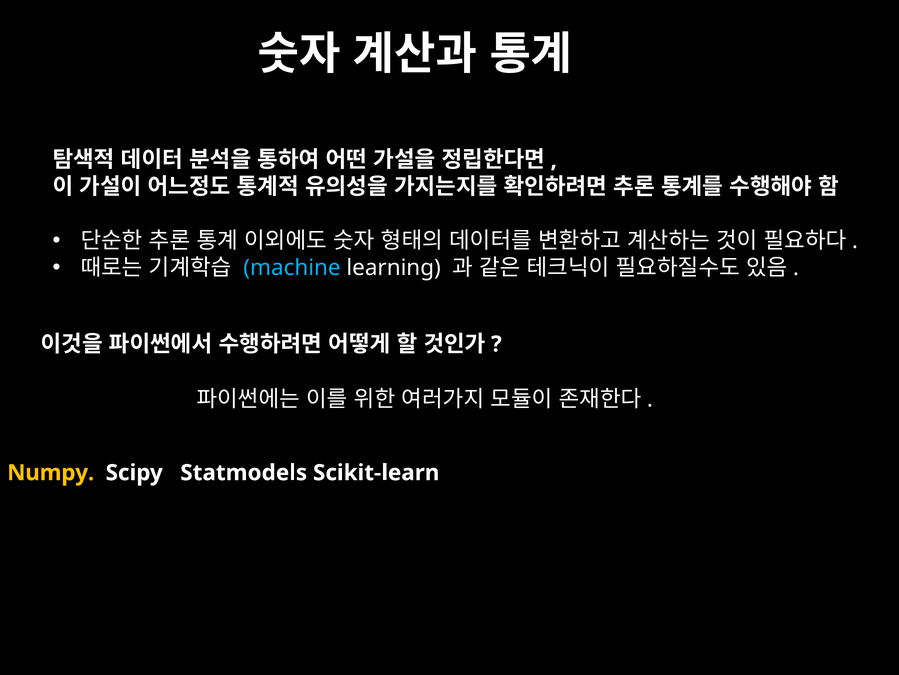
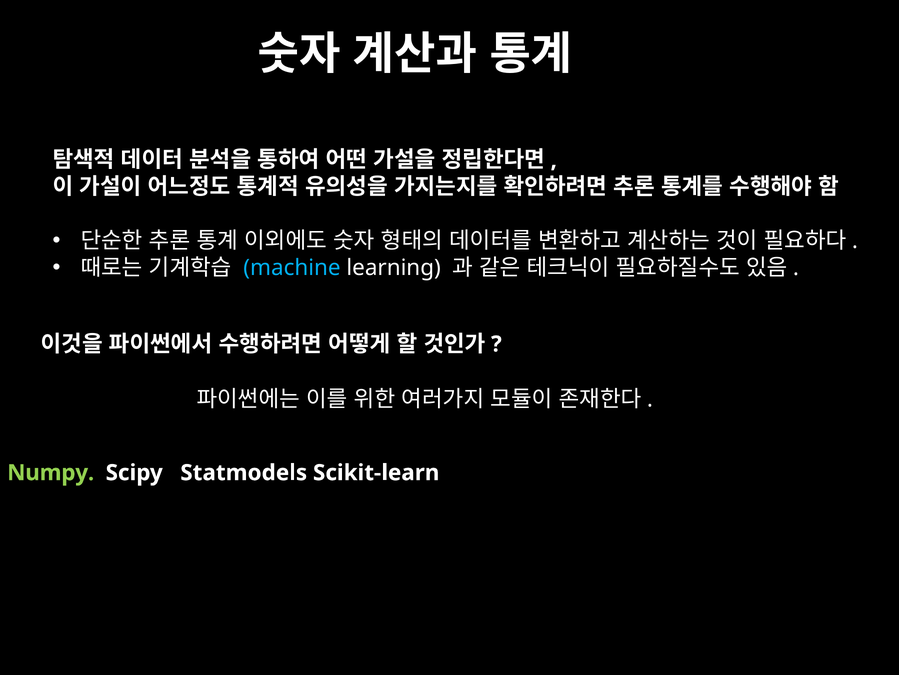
Numpy colour: yellow -> light green
